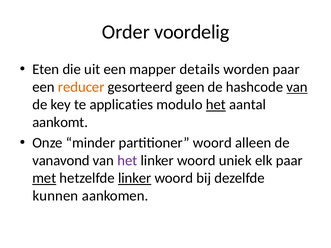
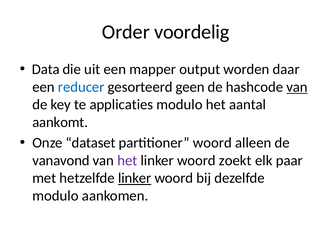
Eten: Eten -> Data
details: details -> output
worden paar: paar -> daar
reducer colour: orange -> blue
het at (216, 105) underline: present -> none
minder: minder -> dataset
uniek: uniek -> zoekt
met underline: present -> none
kunnen at (55, 196): kunnen -> modulo
